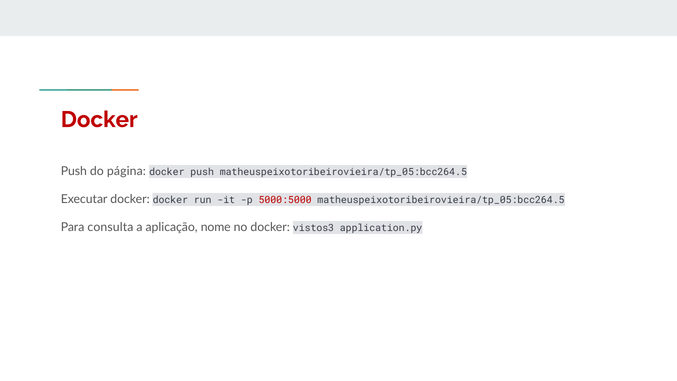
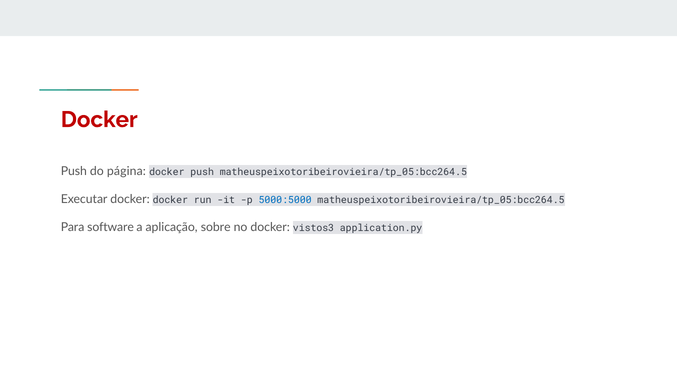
5000:5000 colour: red -> blue
consulta: consulta -> software
nome: nome -> sobre
